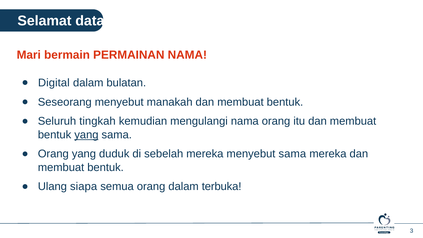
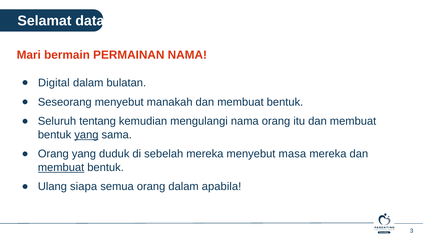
tingkah: tingkah -> tentang
menyebut sama: sama -> masa
membuat at (61, 167) underline: none -> present
terbuka: terbuka -> apabila
